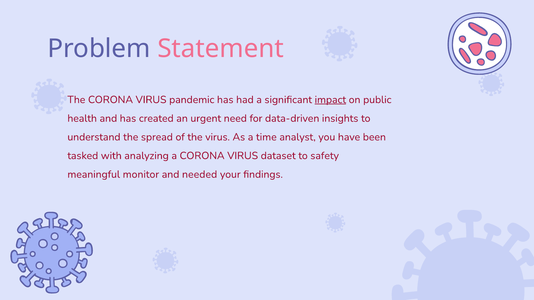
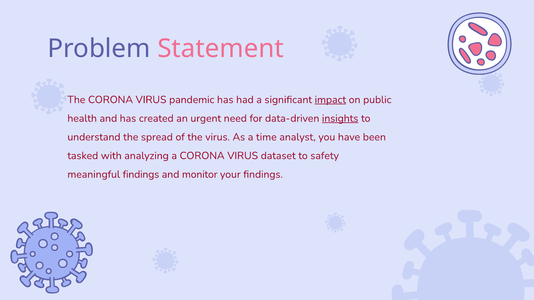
insights underline: none -> present
meaningful monitor: monitor -> findings
needed: needed -> monitor
